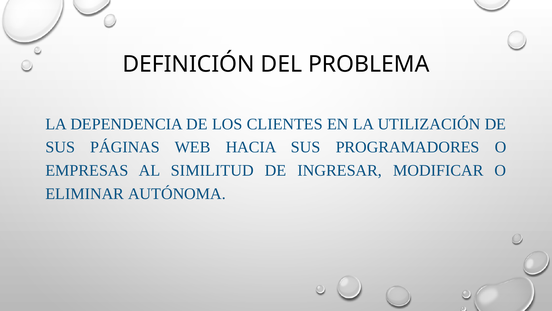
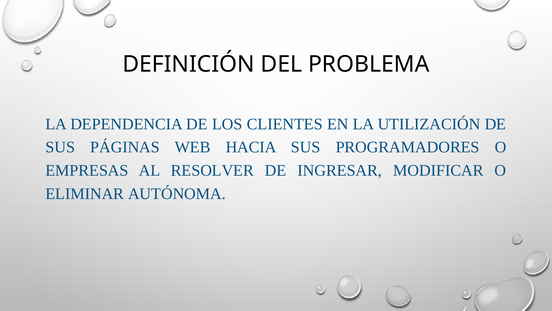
SIMILITUD: SIMILITUD -> RESOLVER
